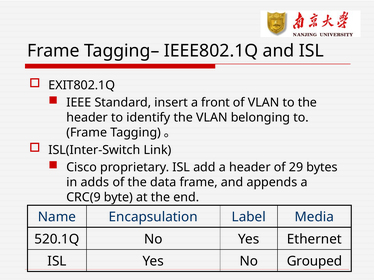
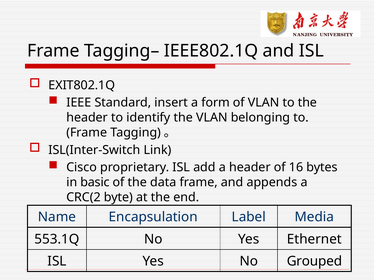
front: front -> form
29: 29 -> 16
adds: adds -> basic
CRC(9: CRC(9 -> CRC(2
520.1Q: 520.1Q -> 553.1Q
